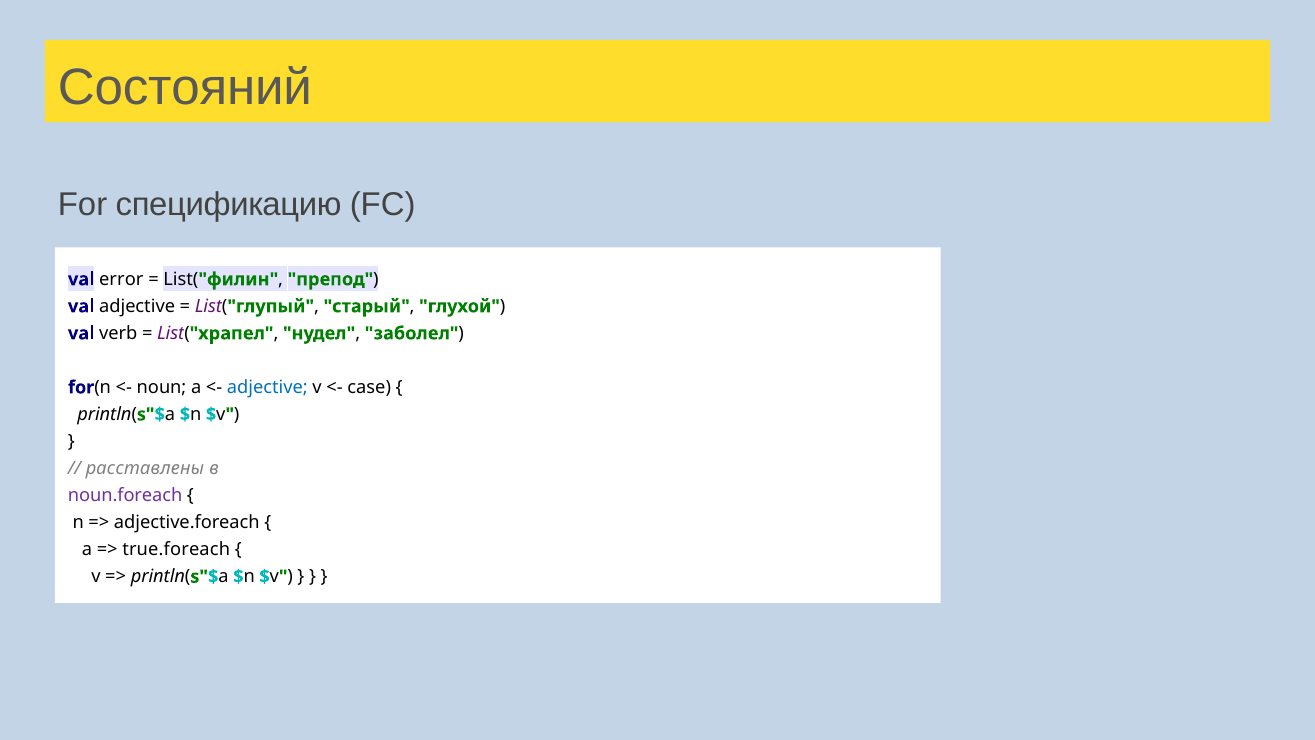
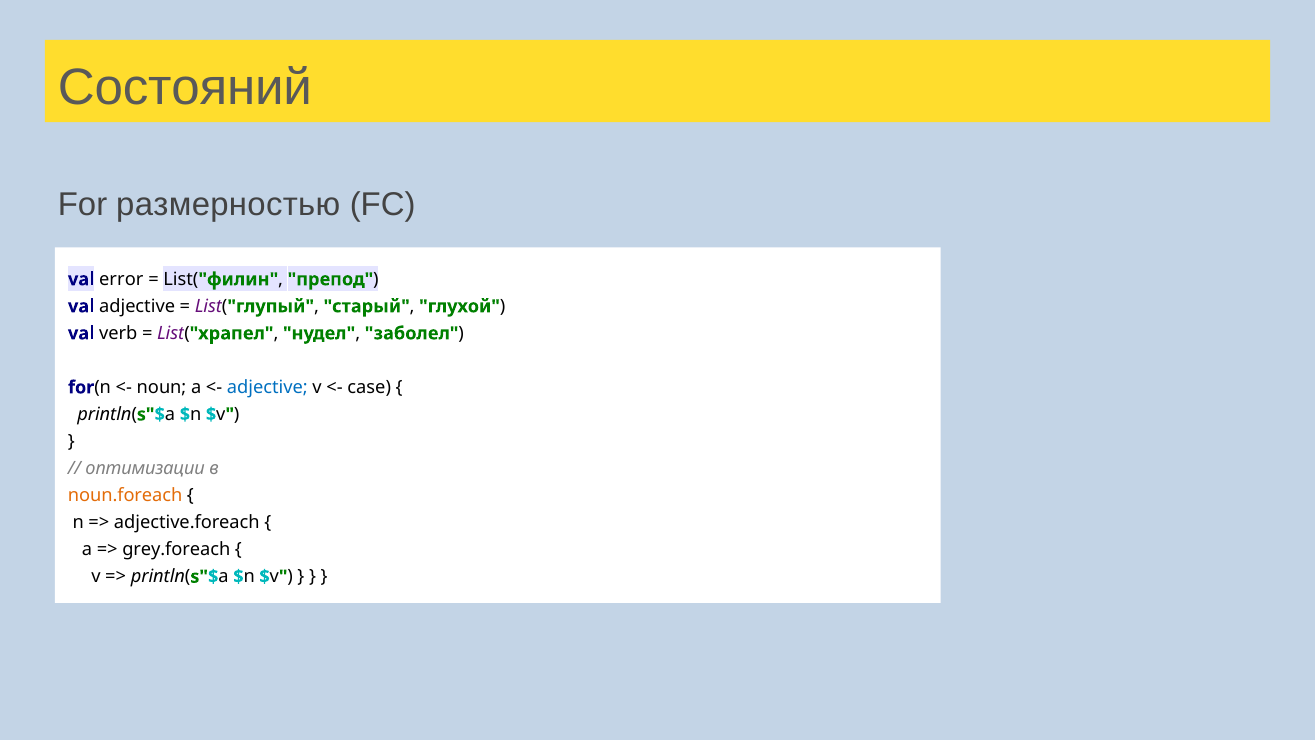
спецификацию: спецификацию -> размерностью
расставлены: расставлены -> оптимизации
noun.foreach colour: purple -> orange
true.foreach: true.foreach -> grey.foreach
